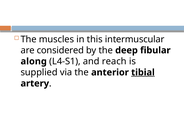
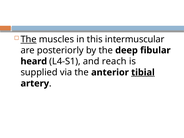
The at (29, 39) underline: none -> present
considered: considered -> posteriorly
along: along -> heard
